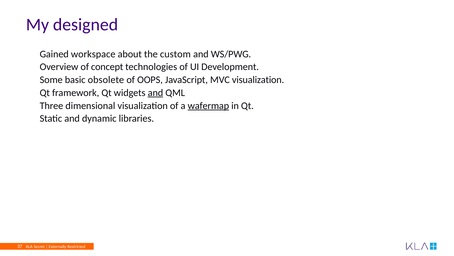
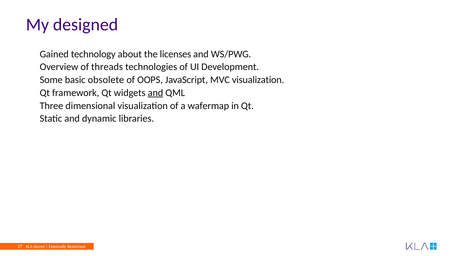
workspace: workspace -> technology
custom: custom -> licenses
concept: concept -> threads
wafermap underline: present -> none
